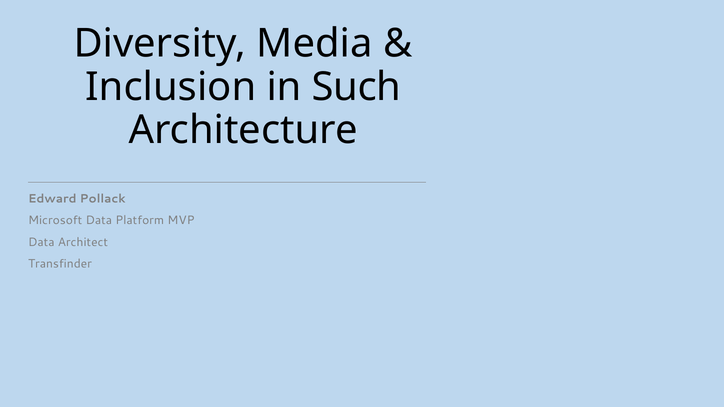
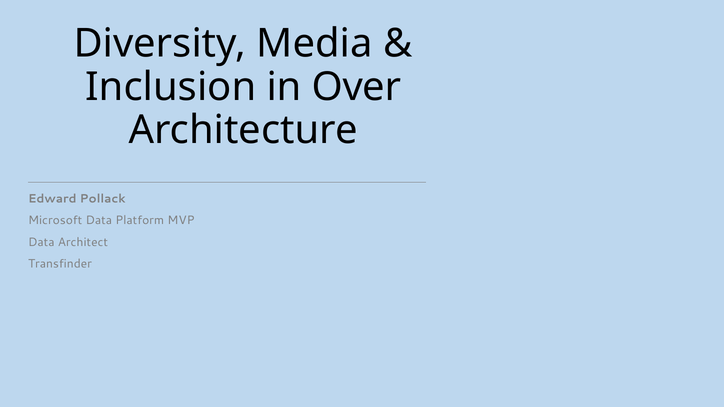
Such: Such -> Over
